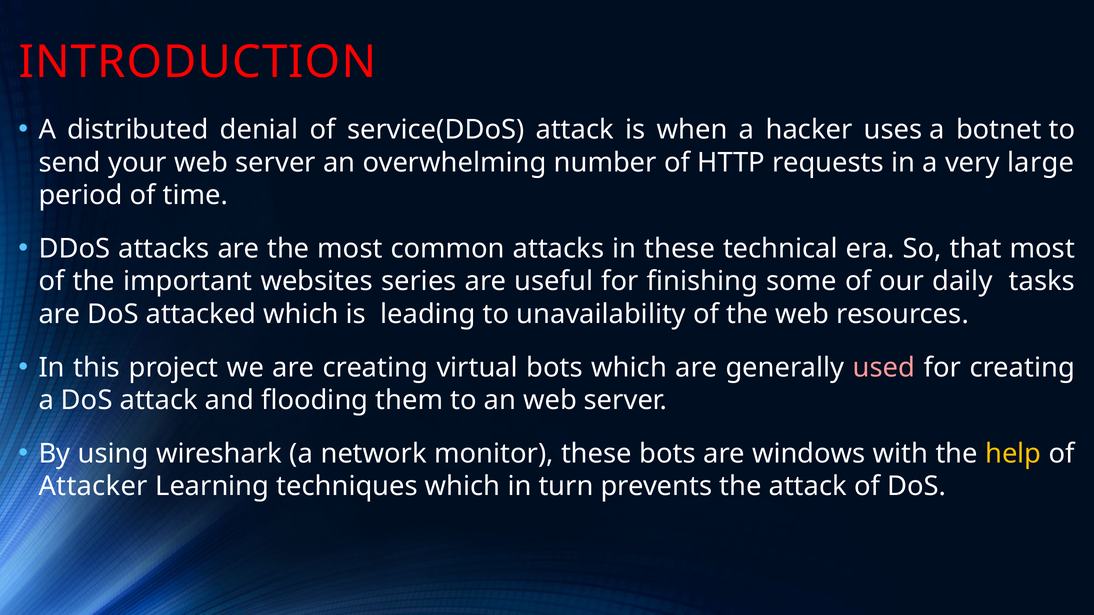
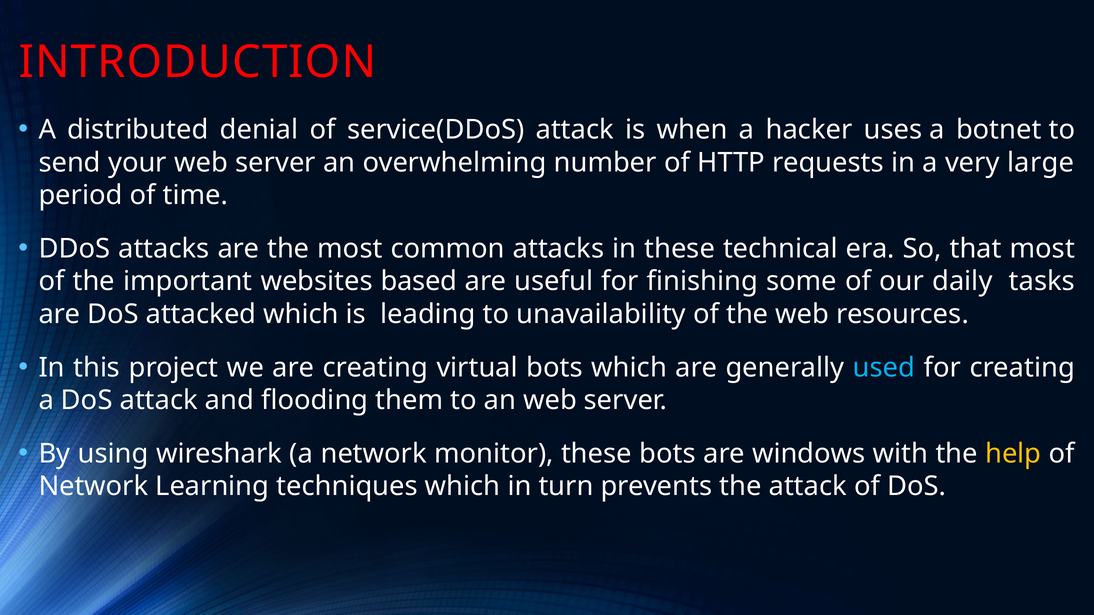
series: series -> based
used colour: pink -> light blue
Attacker at (93, 487): Attacker -> Network
